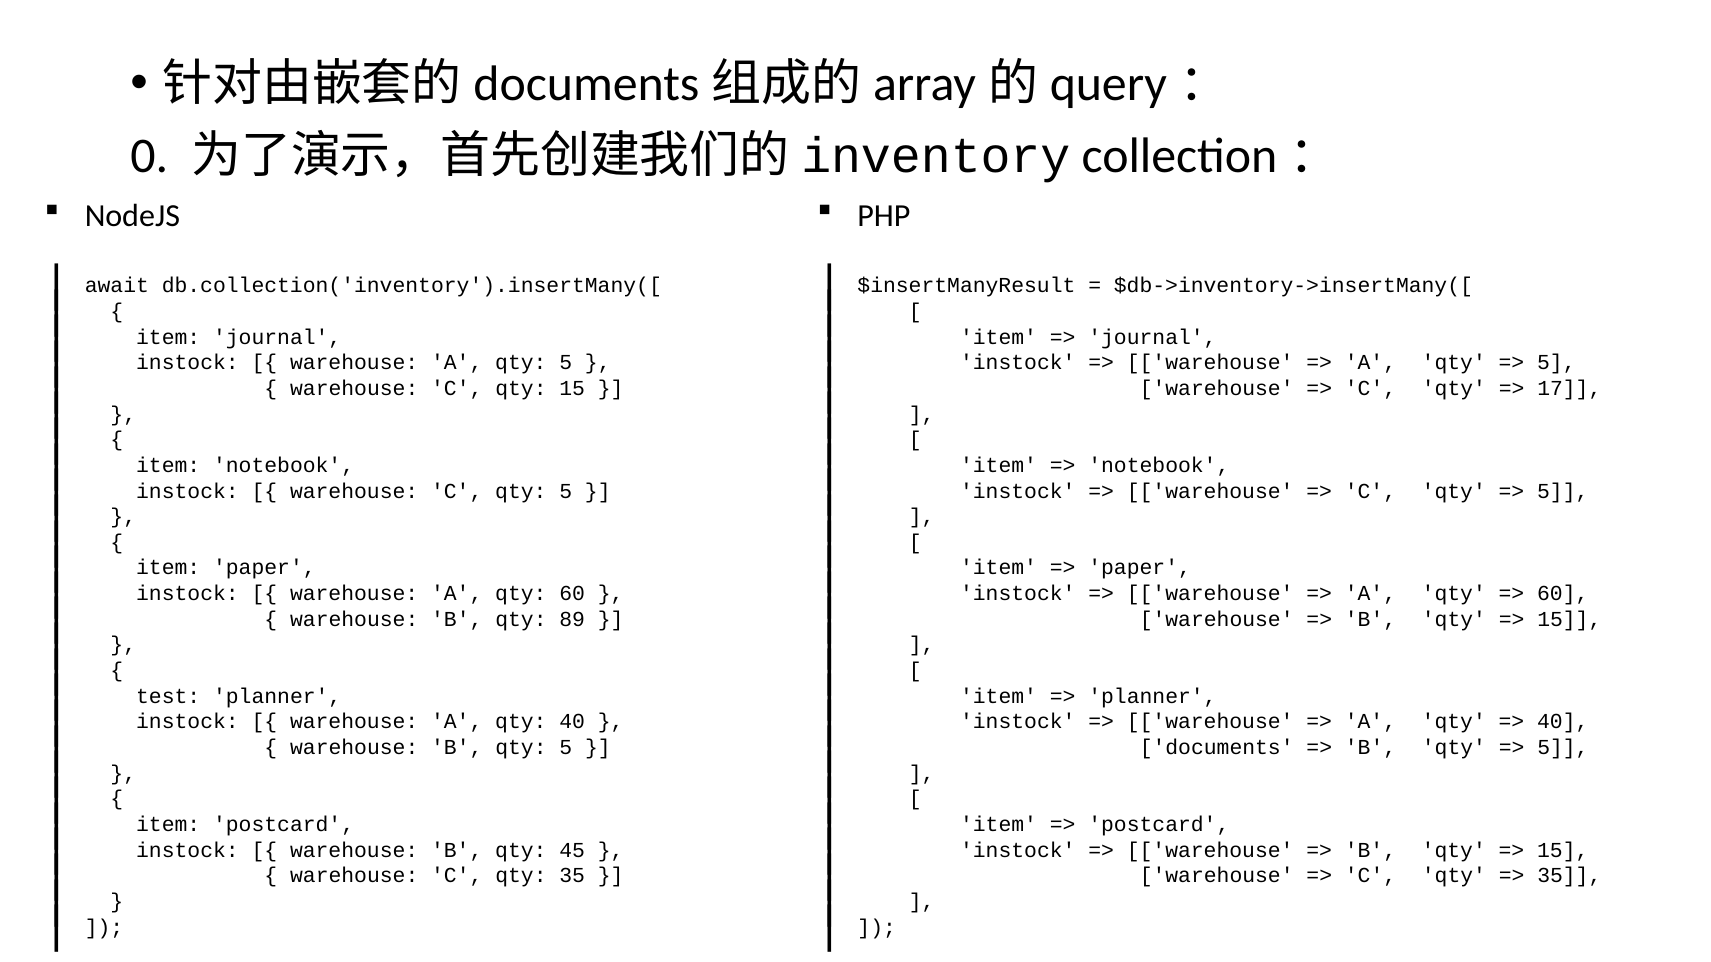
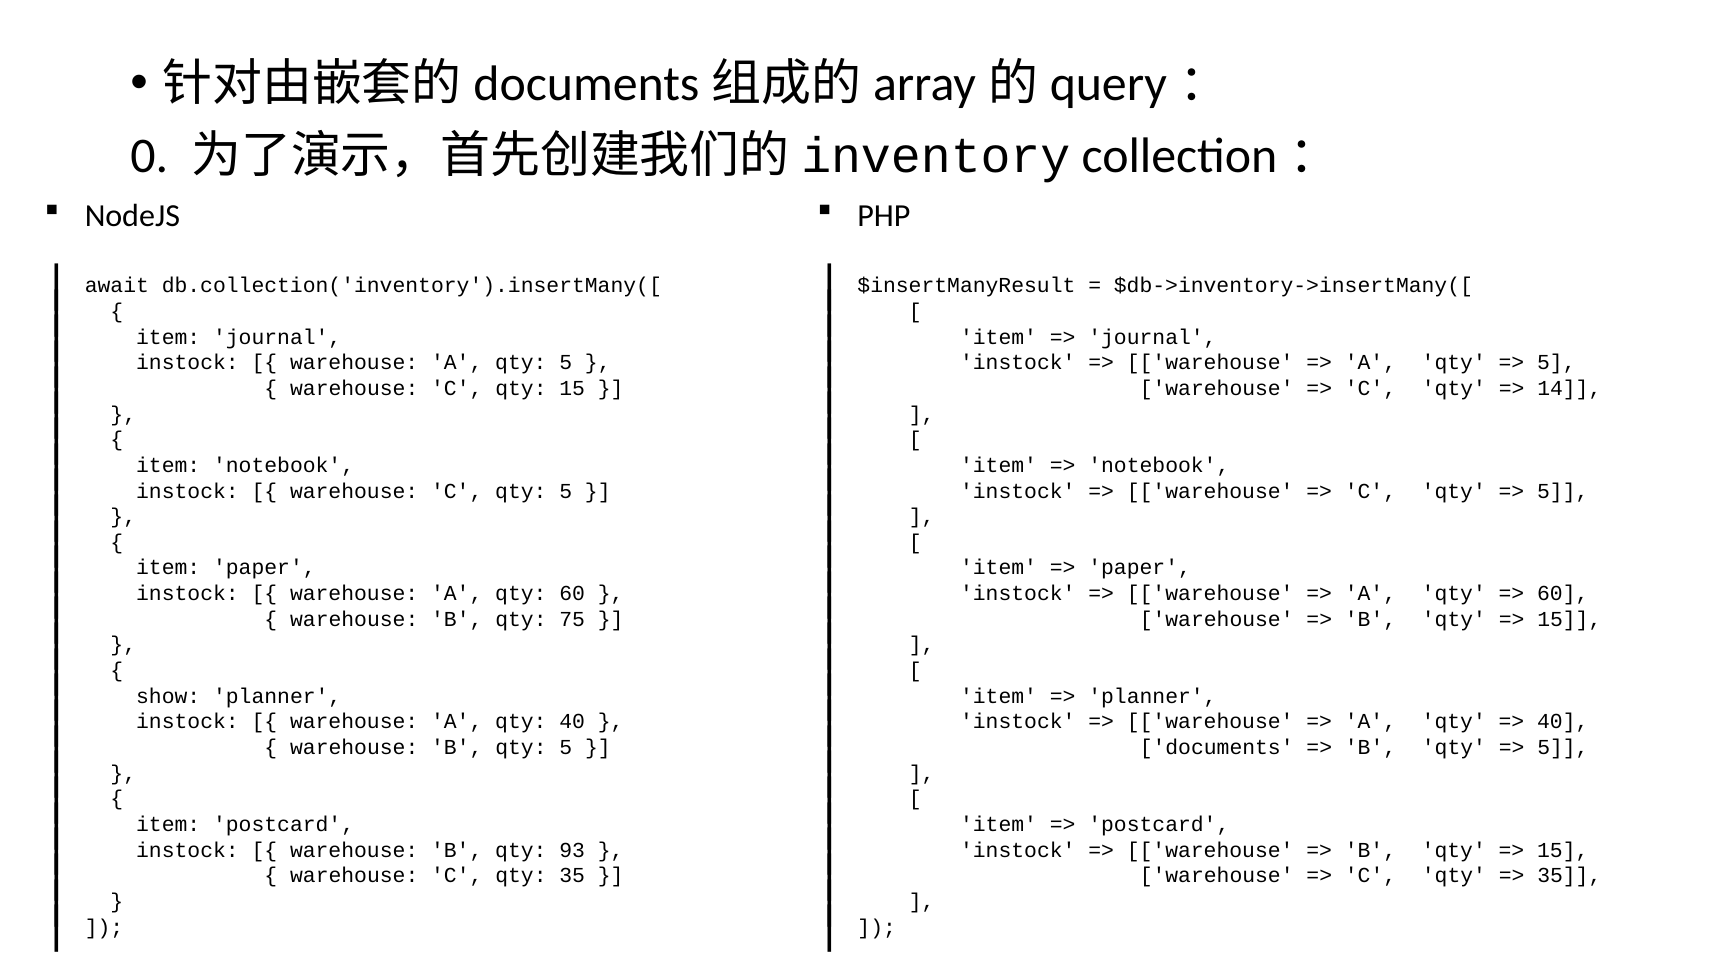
17: 17 -> 14
89: 89 -> 75
test: test -> show
45: 45 -> 93
